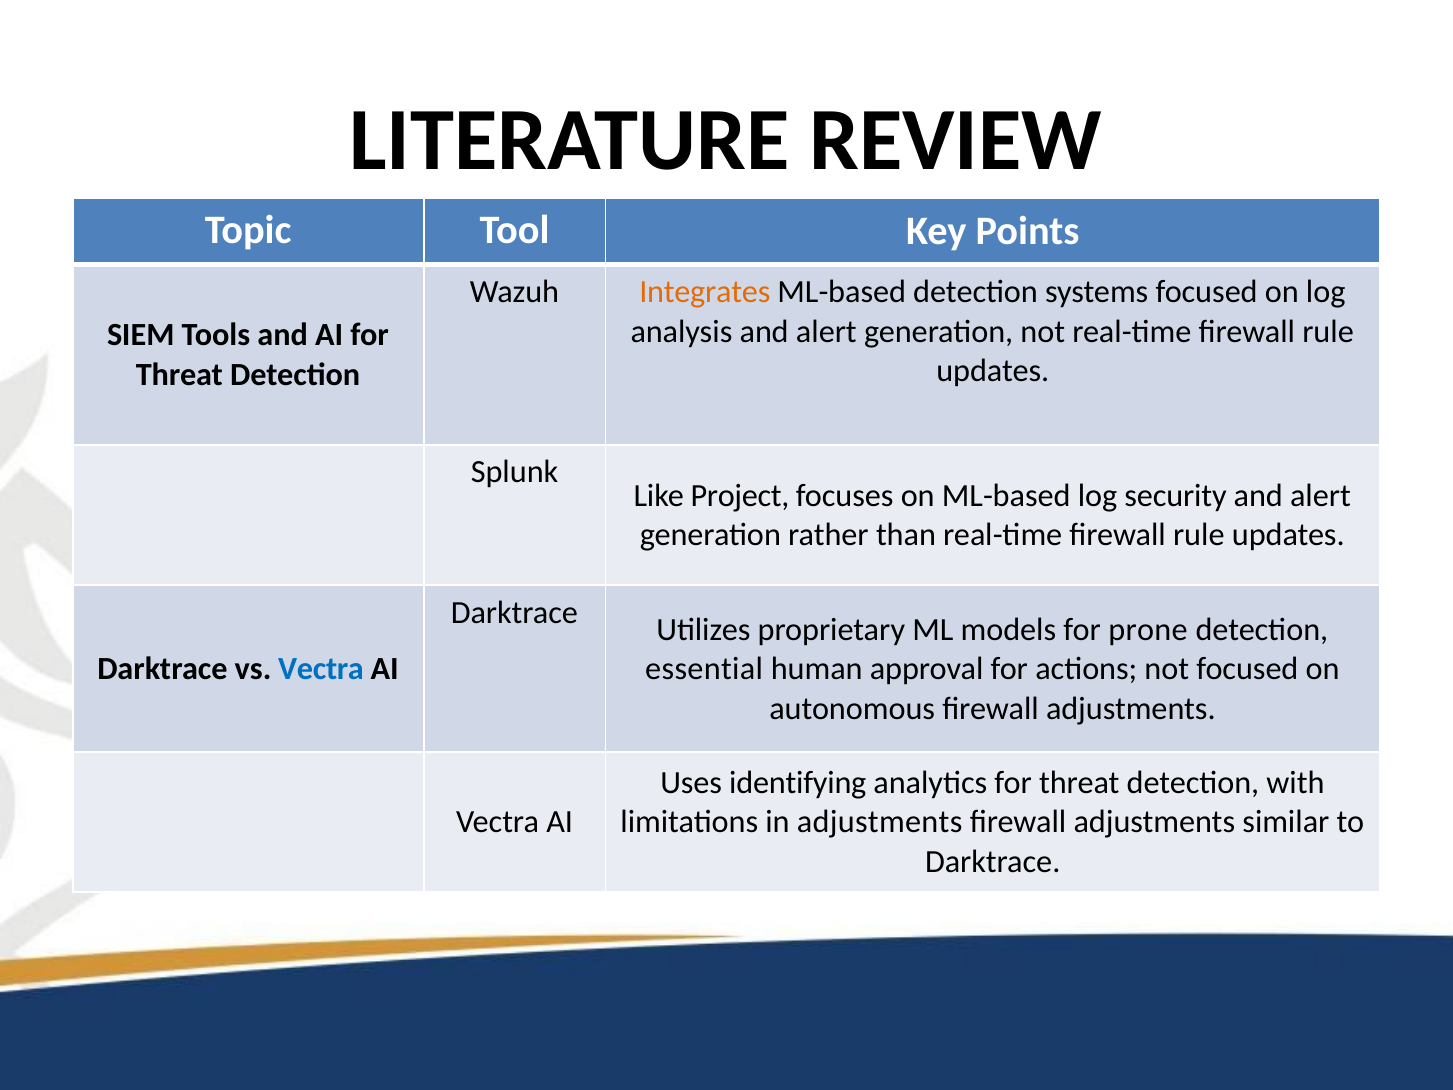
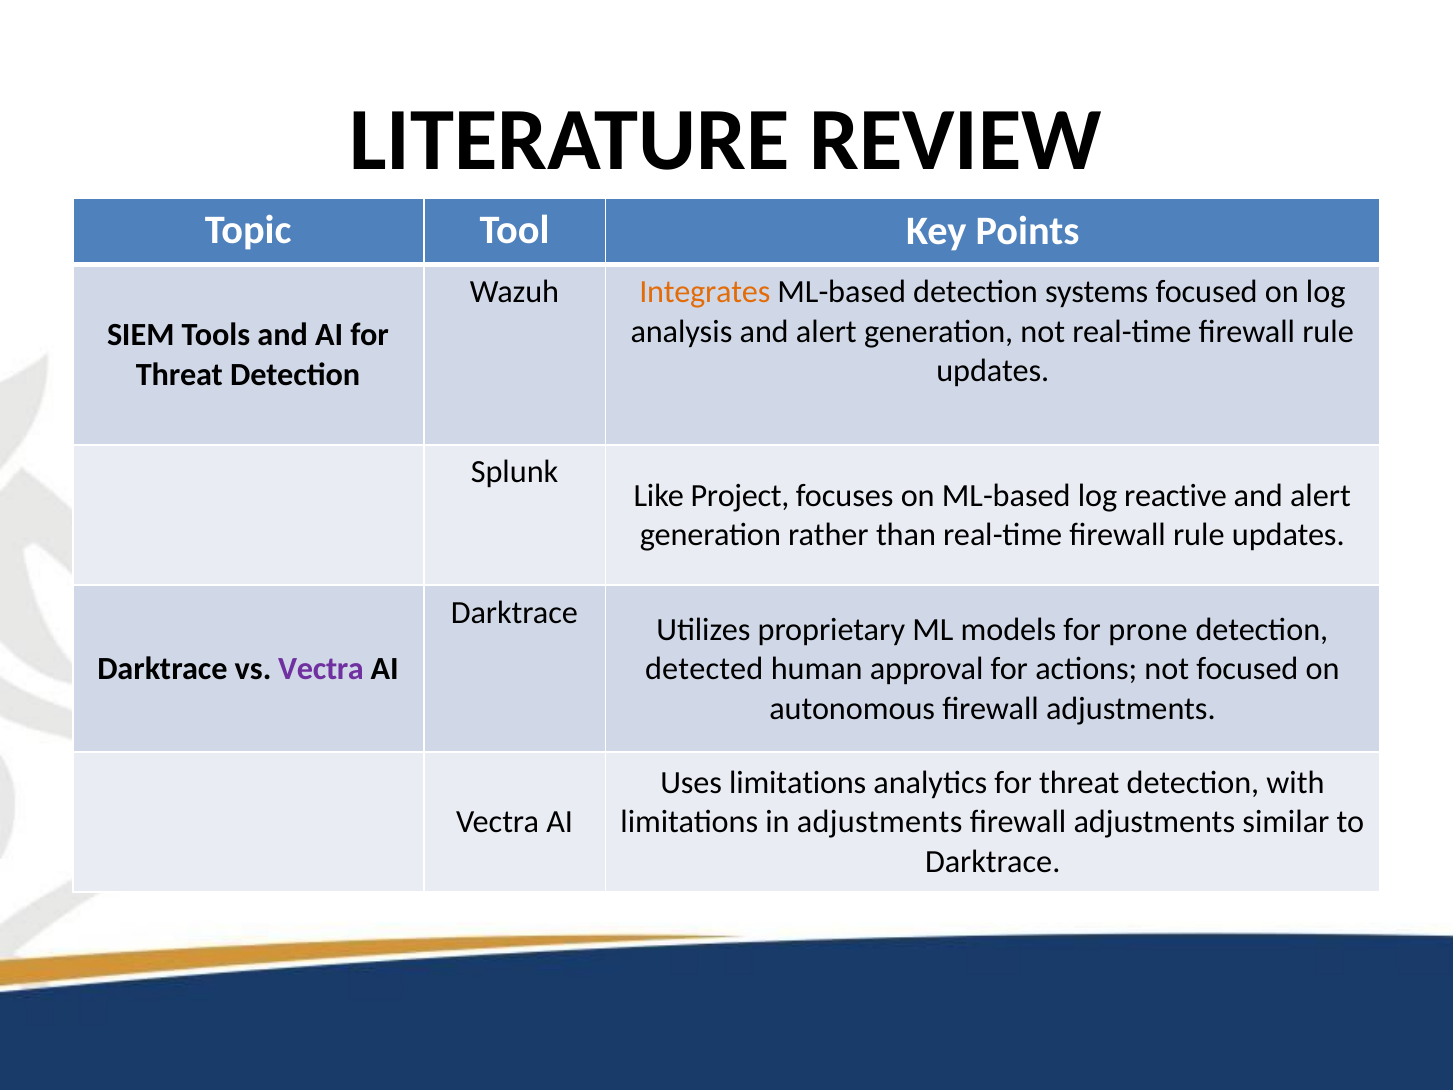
security: security -> reactive
Vectra at (321, 669) colour: blue -> purple
essential: essential -> detected
Uses identifying: identifying -> limitations
